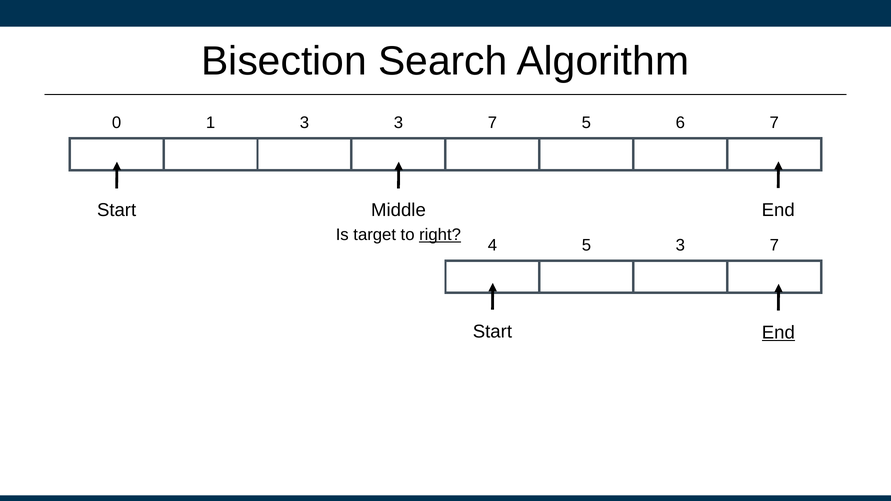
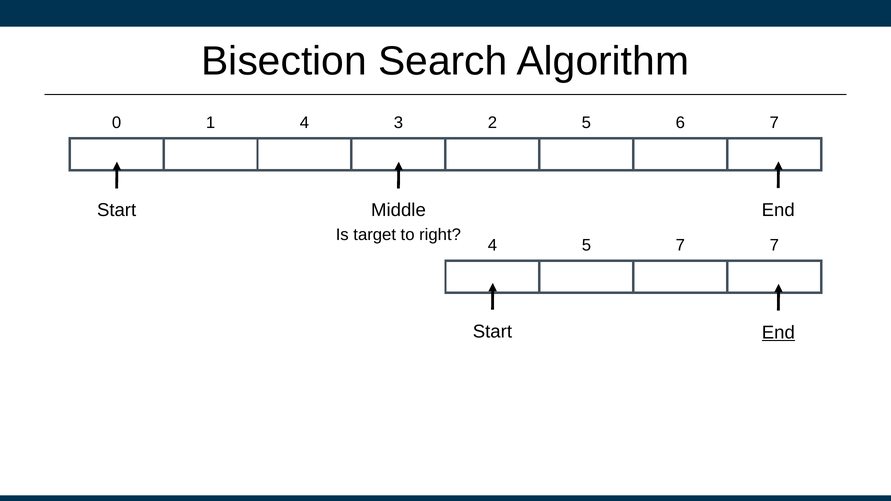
1 3: 3 -> 4
7 at (492, 123): 7 -> 2
right underline: present -> none
5 3: 3 -> 7
